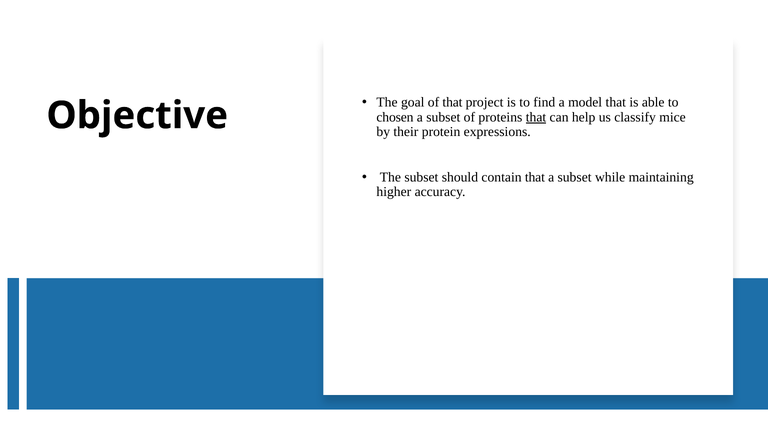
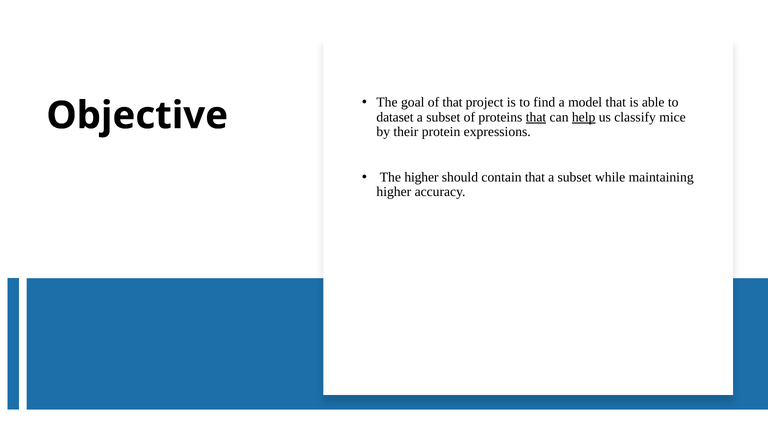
chosen: chosen -> dataset
help underline: none -> present
The subset: subset -> higher
